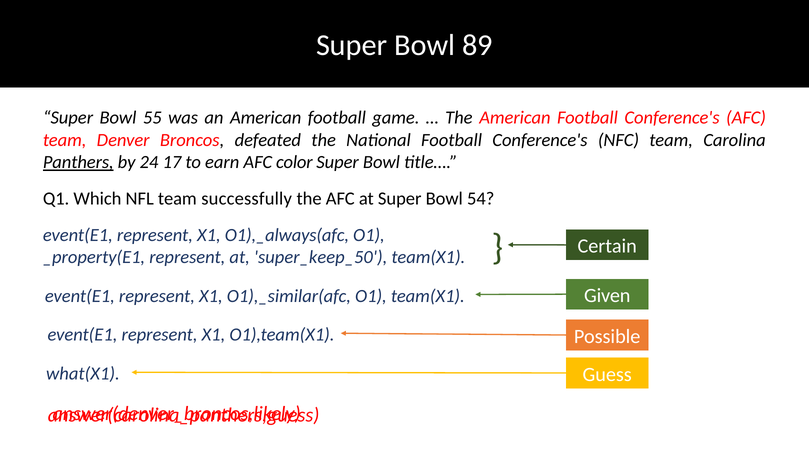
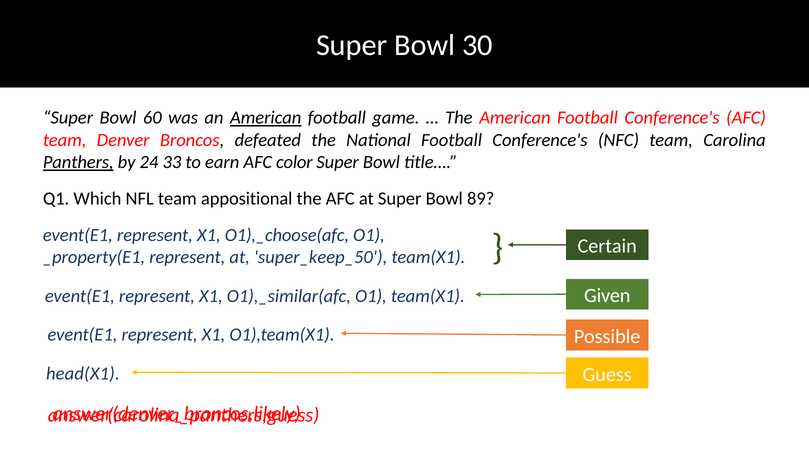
89: 89 -> 30
55: 55 -> 60
American at (266, 118) underline: none -> present
17: 17 -> 33
successfully: successfully -> appositional
54: 54 -> 89
O1),_always(afc: O1),_always(afc -> O1),_choose(afc
what(X1: what(X1 -> head(X1
